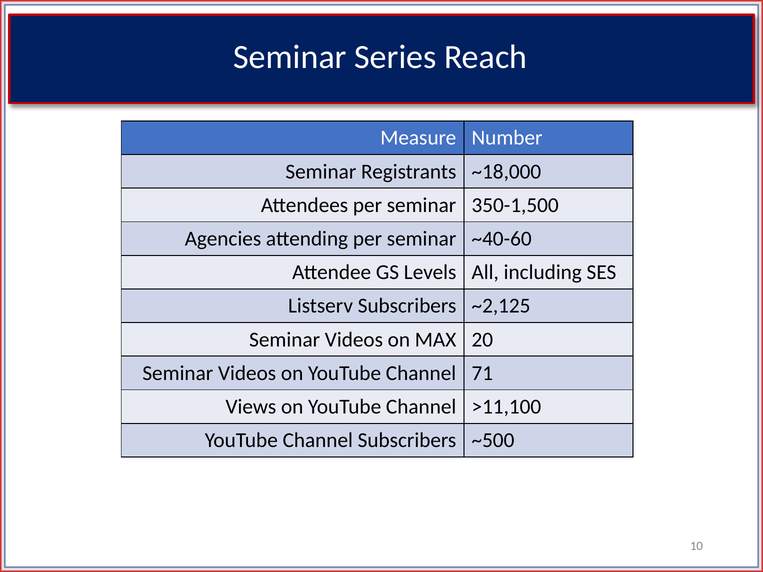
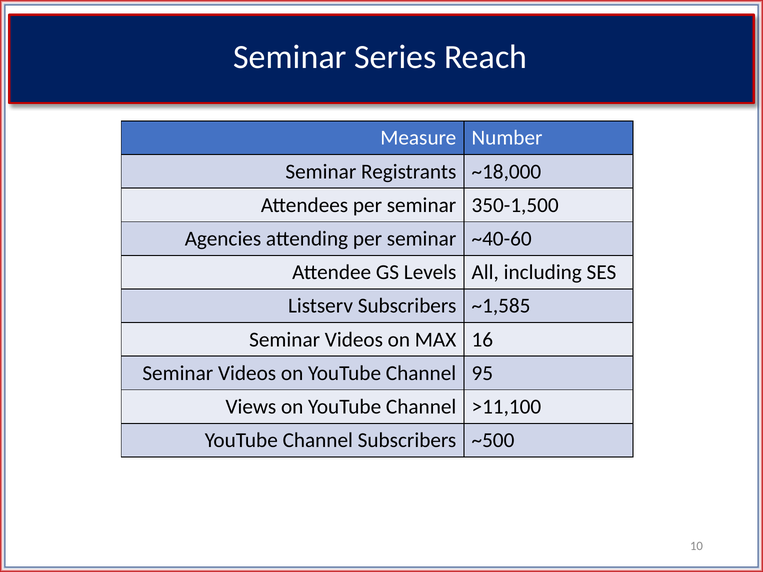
~2,125: ~2,125 -> ~1,585
20: 20 -> 16
71: 71 -> 95
